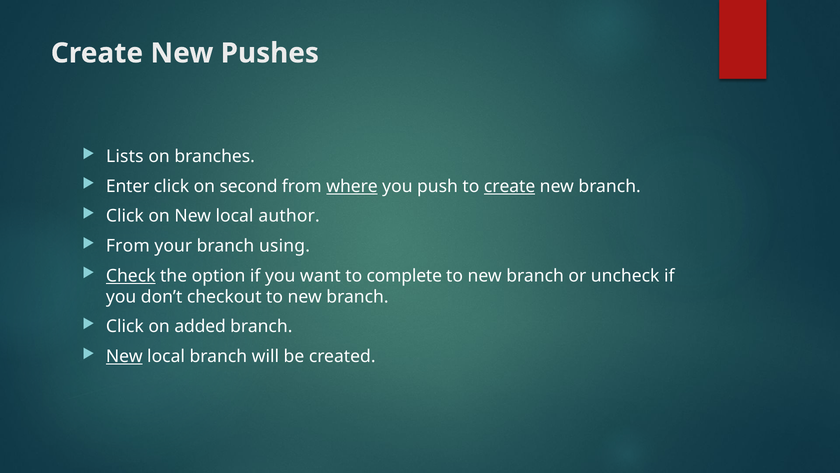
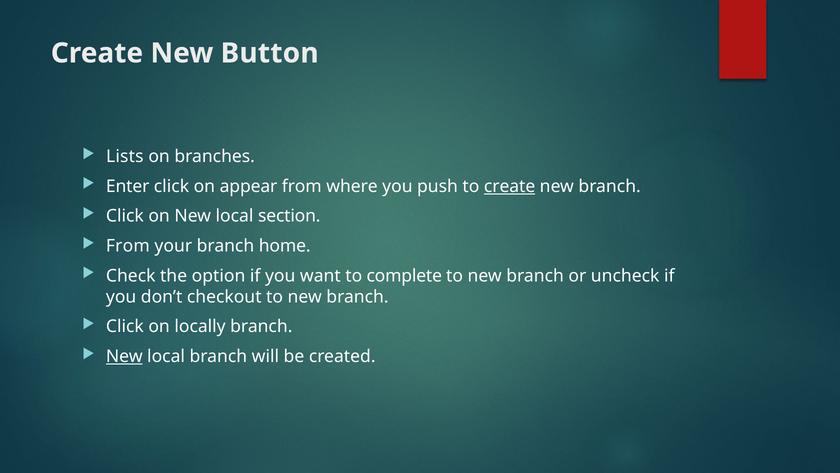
Pushes: Pushes -> Button
second: second -> appear
where underline: present -> none
author: author -> section
using: using -> home
Check underline: present -> none
added: added -> locally
